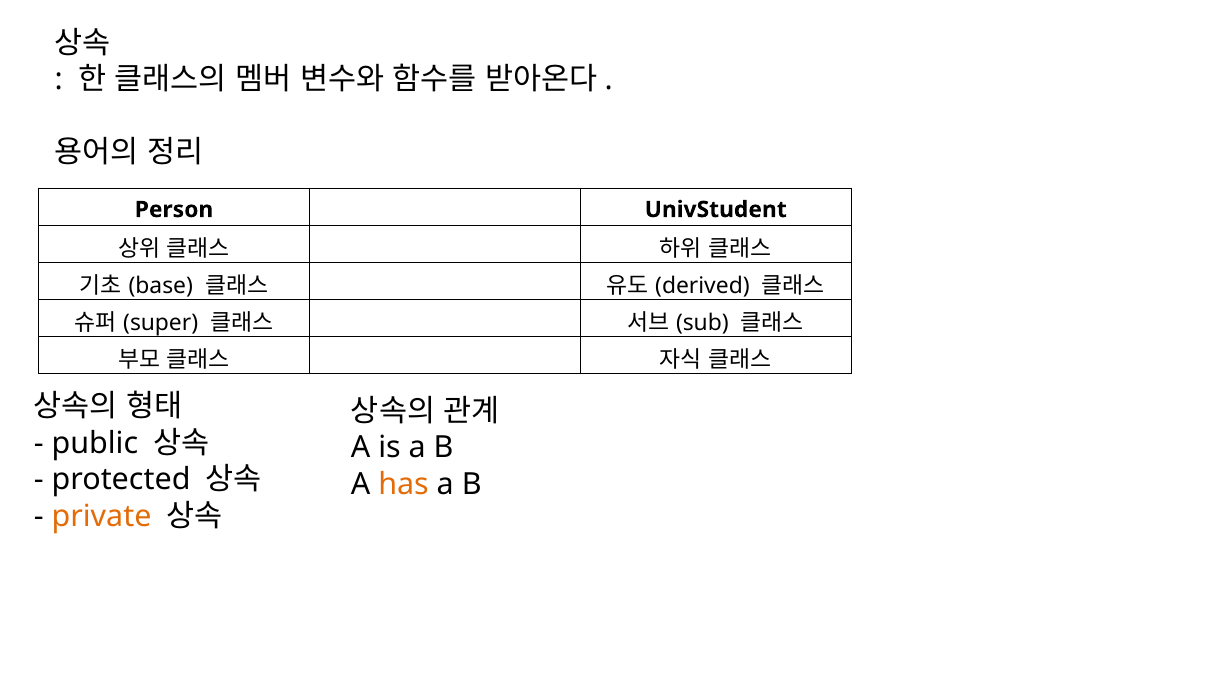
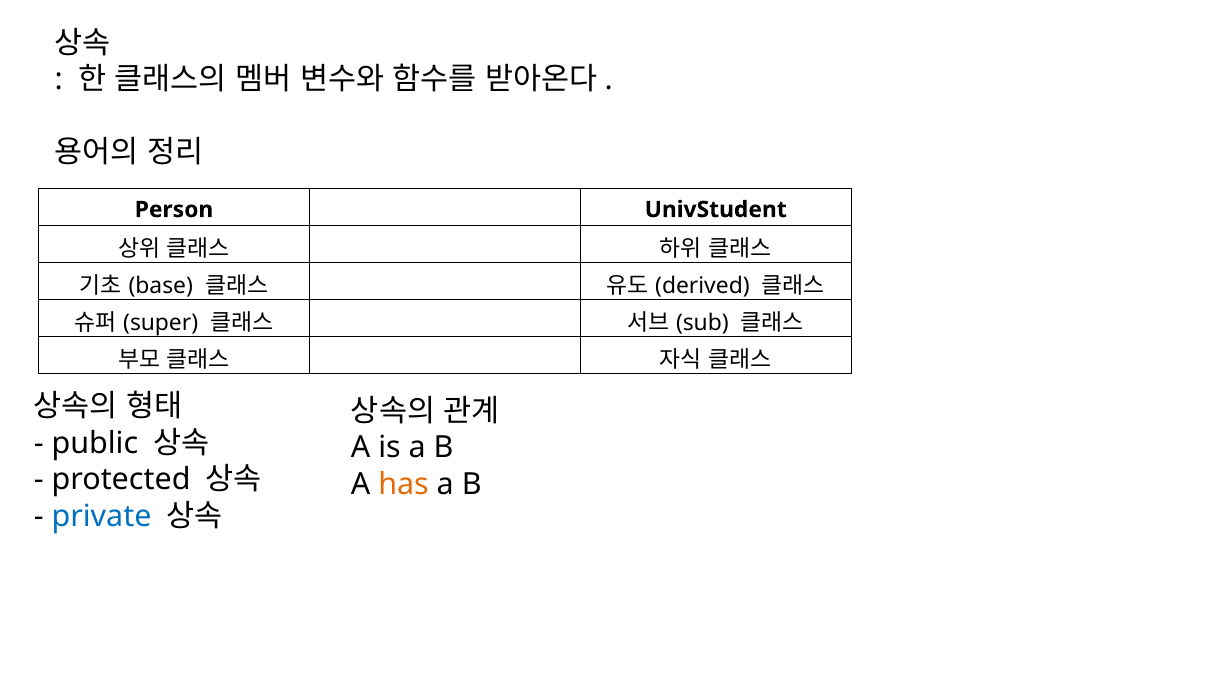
private colour: orange -> blue
